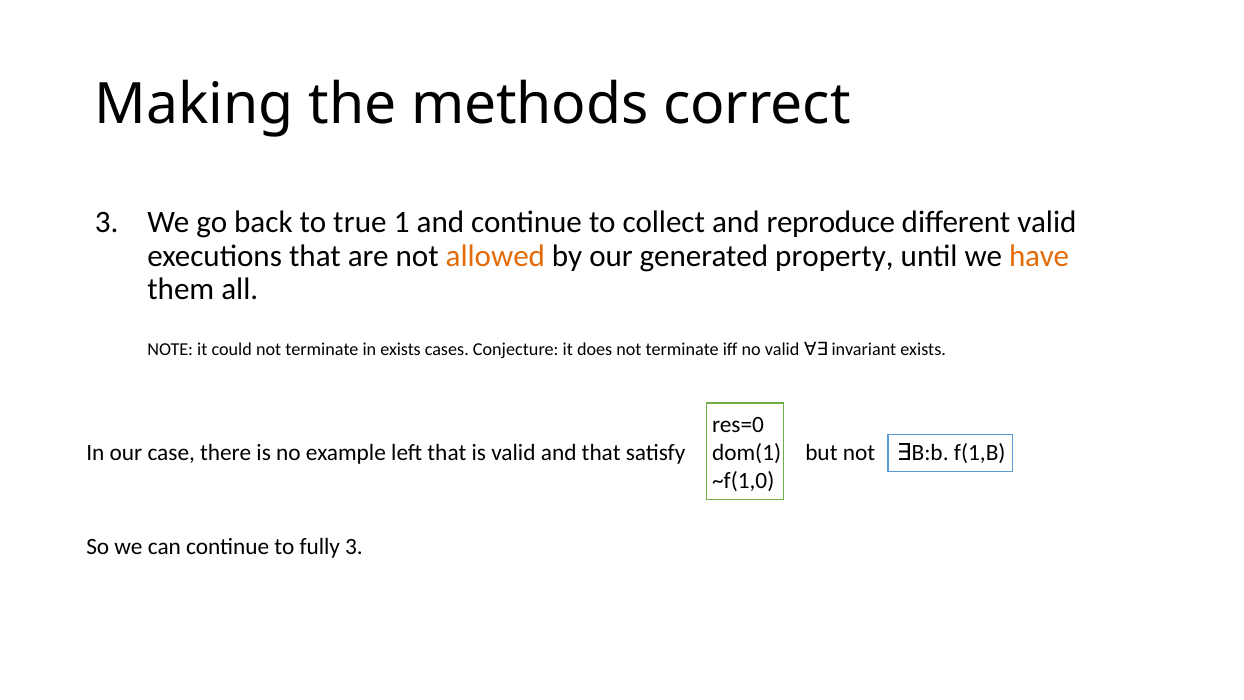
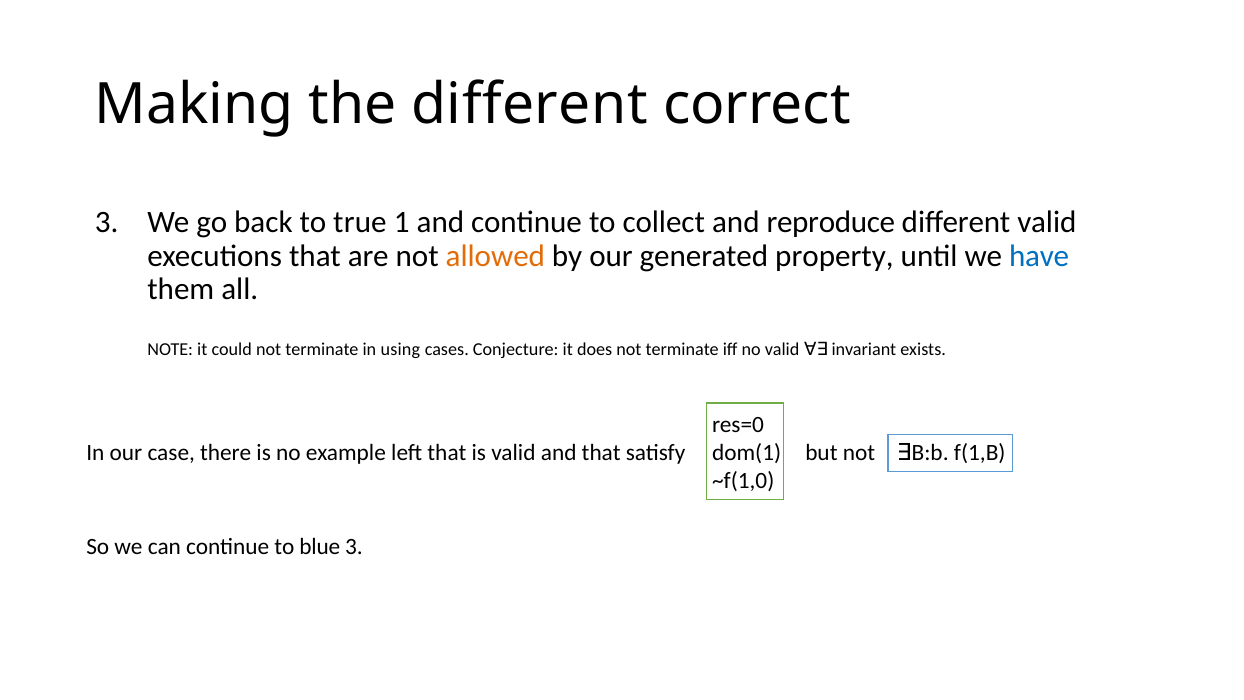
the methods: methods -> different
have colour: orange -> blue
in exists: exists -> using
fully: fully -> blue
